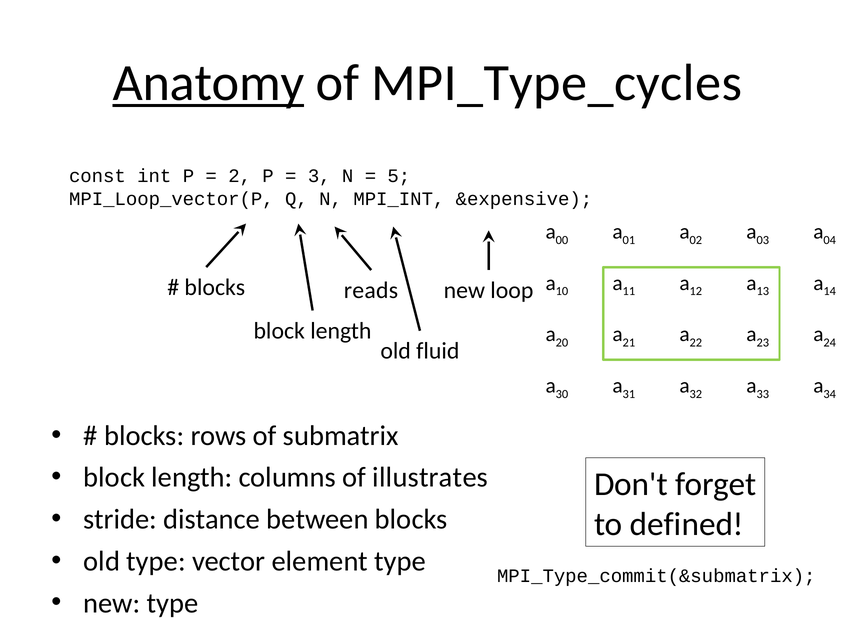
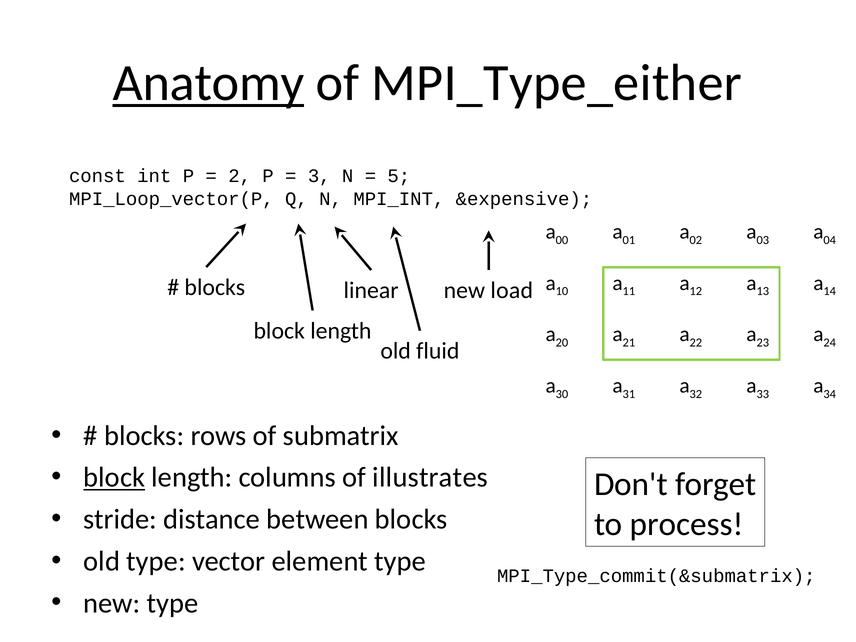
MPI_Type_cycles: MPI_Type_cycles -> MPI_Type_either
reads: reads -> linear
loop: loop -> load
block at (114, 478) underline: none -> present
defined: defined -> process
